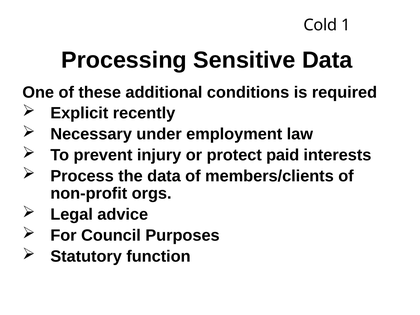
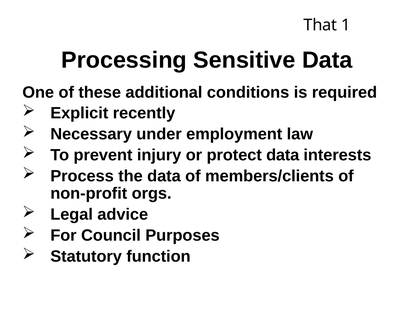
Cold: Cold -> That
protect paid: paid -> data
